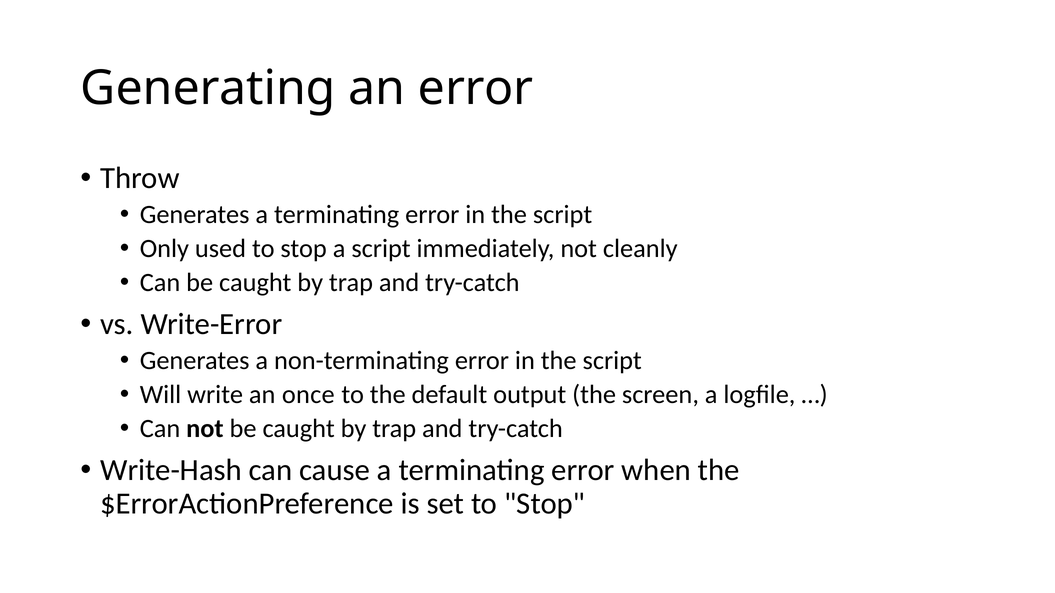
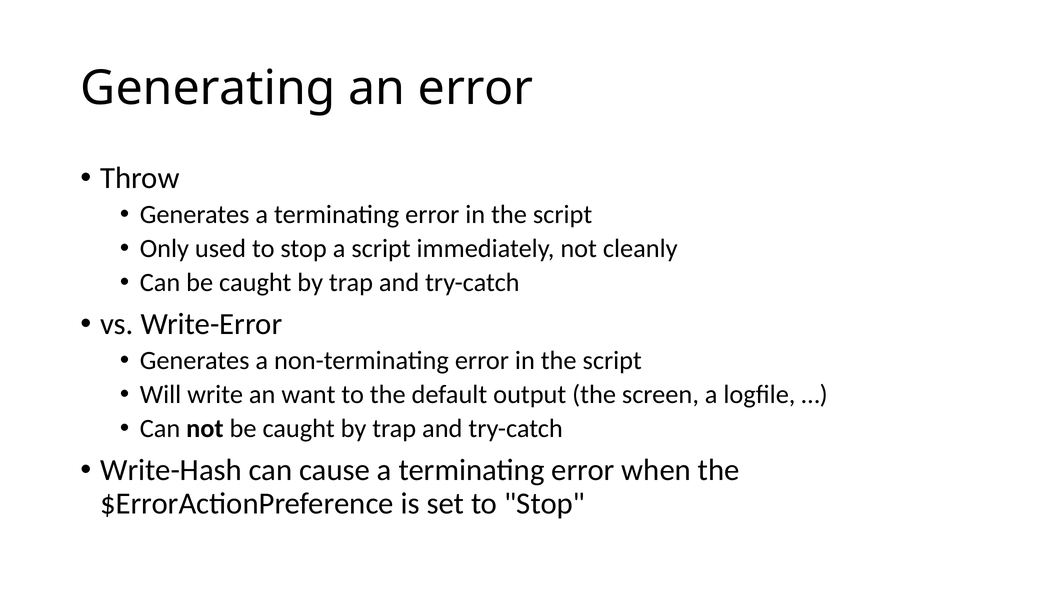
once: once -> want
